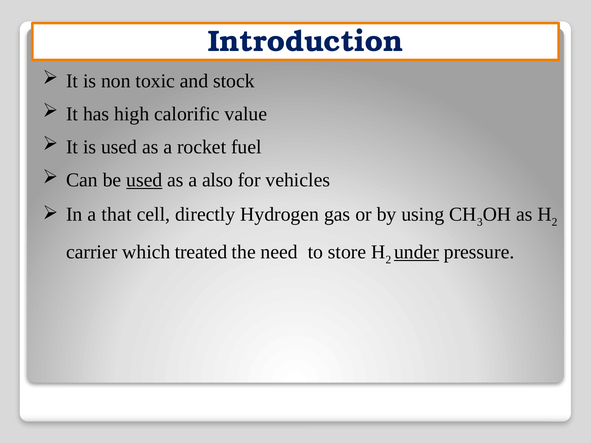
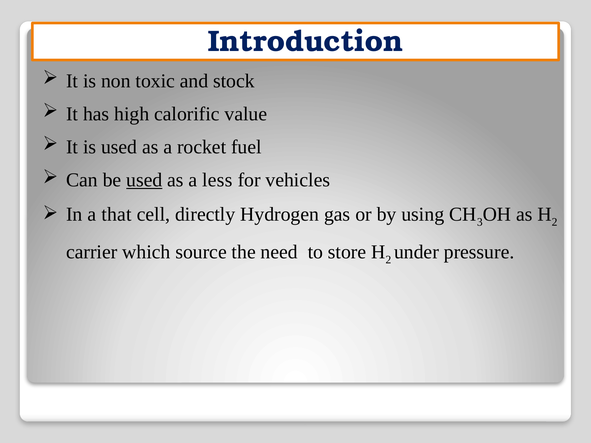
also: also -> less
treated: treated -> source
under underline: present -> none
